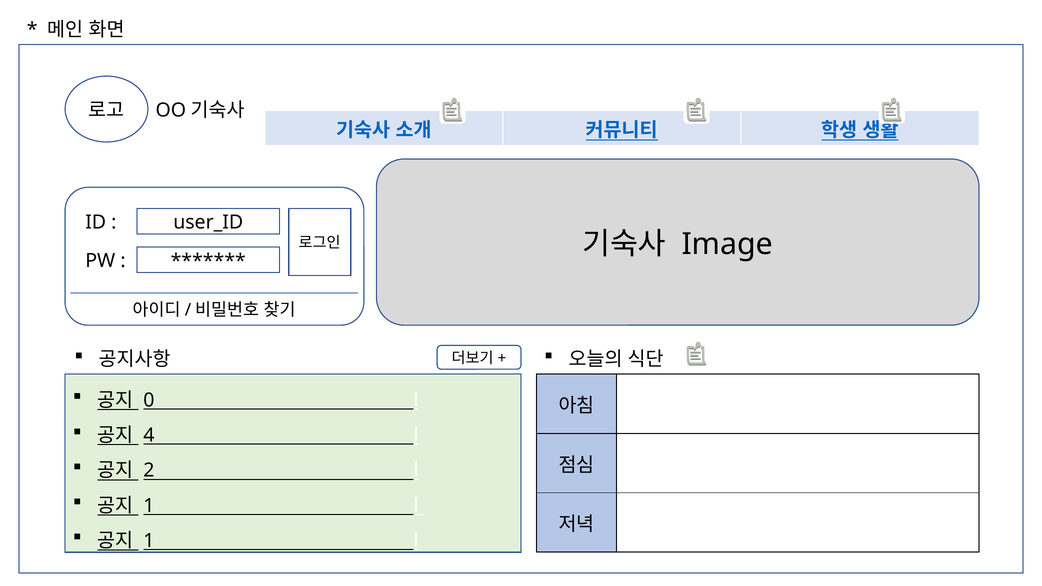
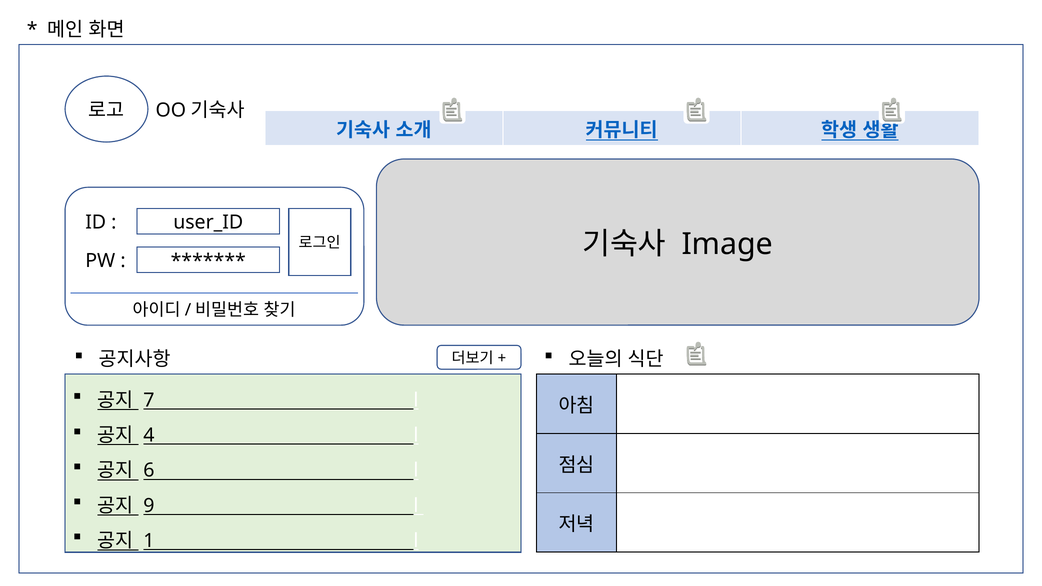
0: 0 -> 7
2: 2 -> 6
1 at (149, 506): 1 -> 9
